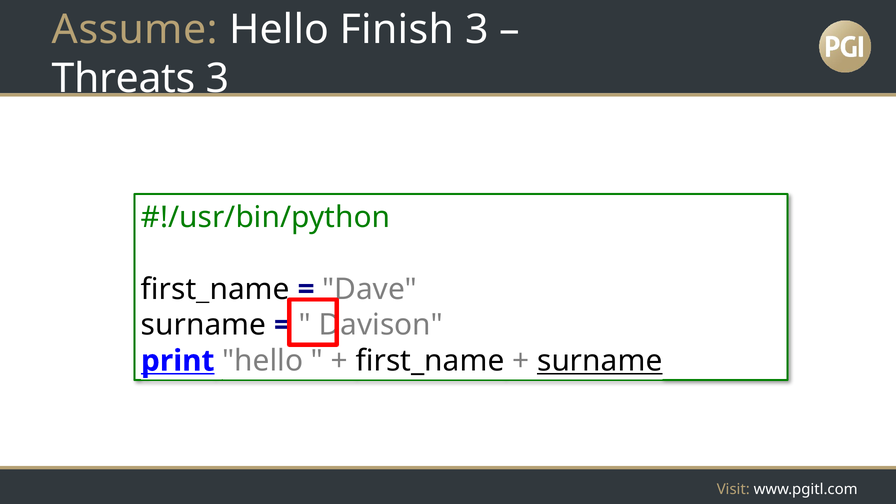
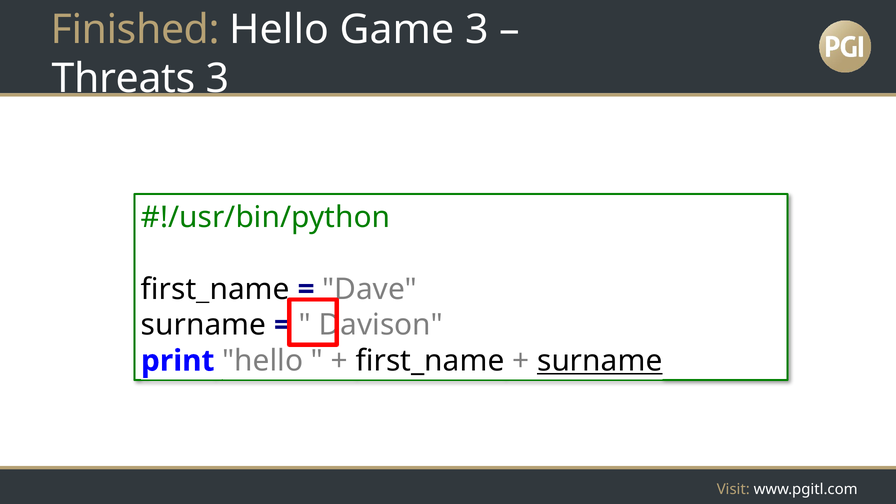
Assume: Assume -> Finished
Finish: Finish -> Game
print underline: present -> none
